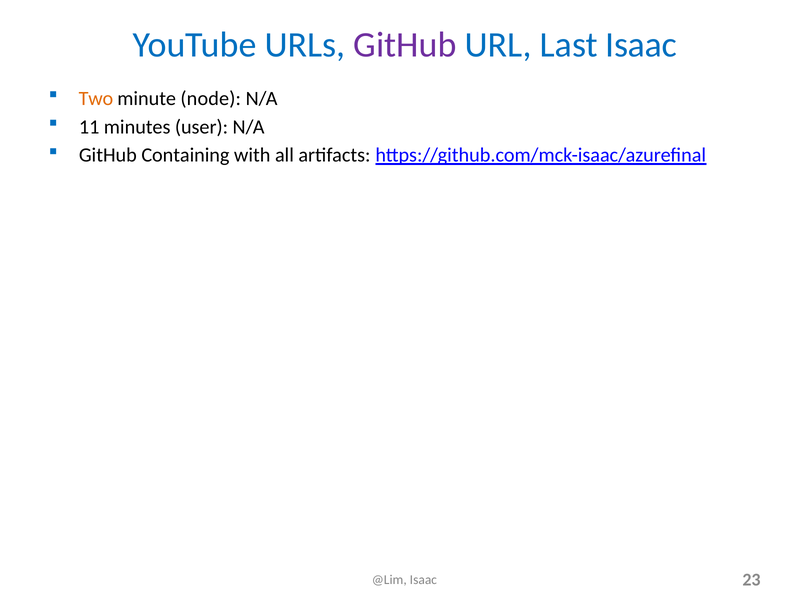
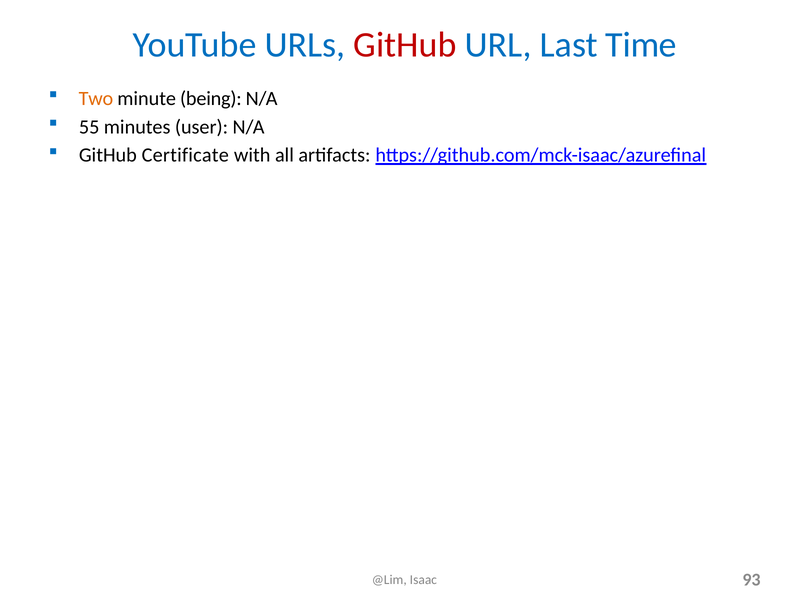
GitHub at (405, 45) colour: purple -> red
Last Isaac: Isaac -> Time
node: node -> being
11: 11 -> 55
Containing: Containing -> Certificate
23: 23 -> 93
